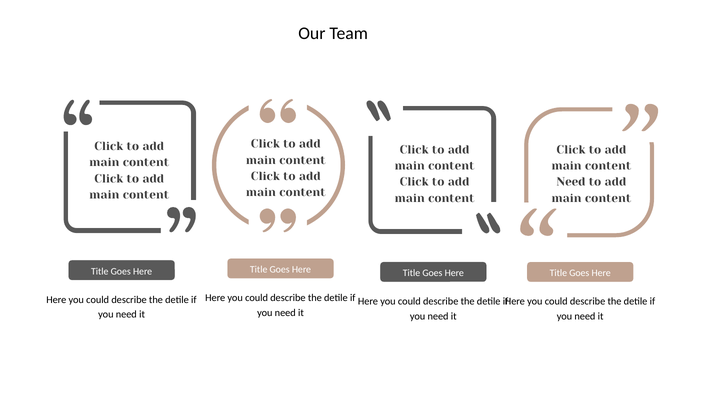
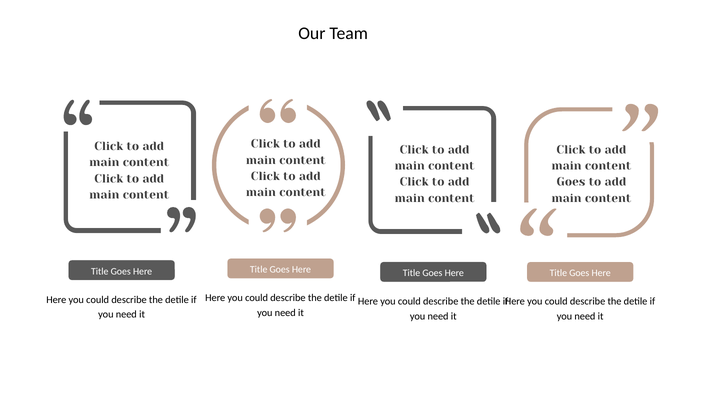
Need at (571, 182): Need -> Goes
